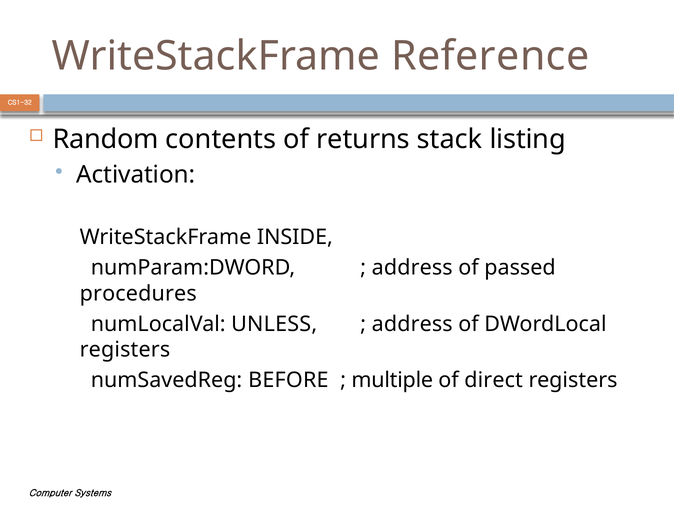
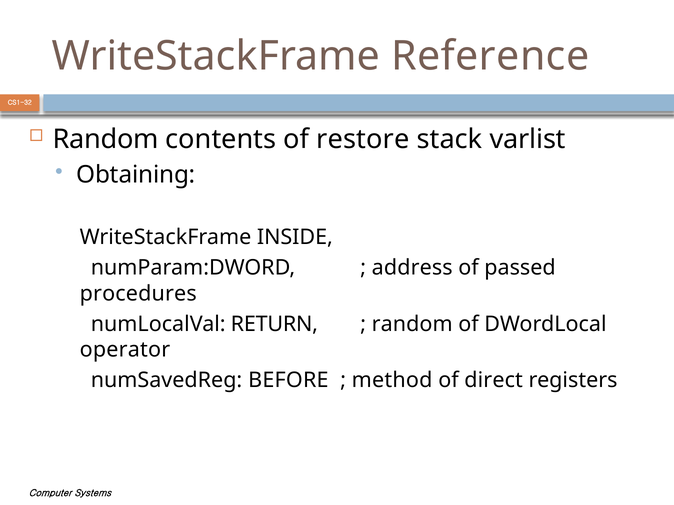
returns: returns -> restore
listing: listing -> varlist
Activation: Activation -> Obtaining
UNLESS: UNLESS -> RETURN
address at (412, 324): address -> random
registers at (125, 350): registers -> operator
multiple: multiple -> method
